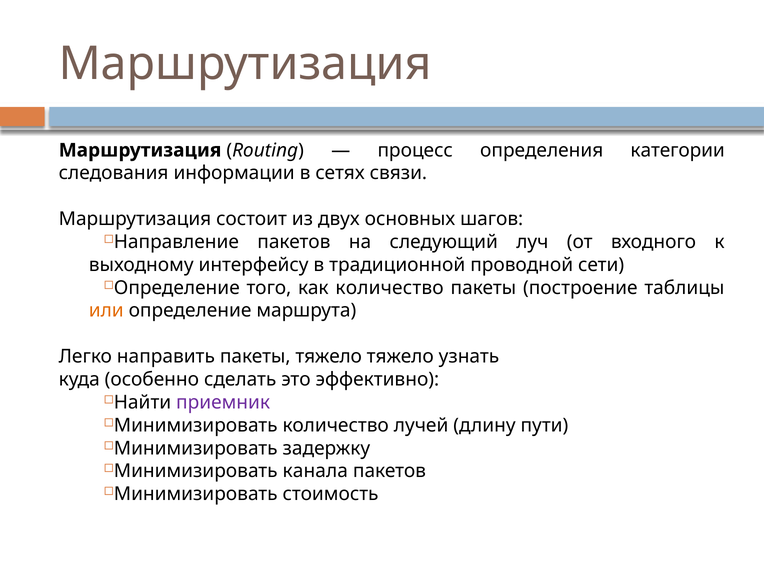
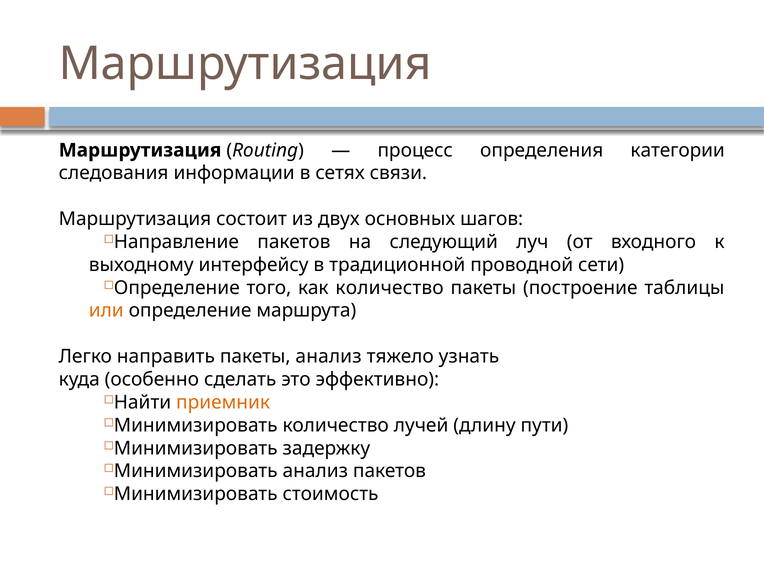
пакеты тяжело: тяжело -> анализ
приемник colour: purple -> orange
канала at (315, 471): канала -> анализ
